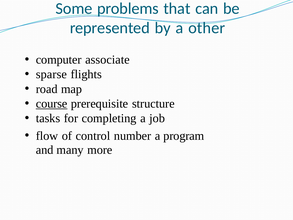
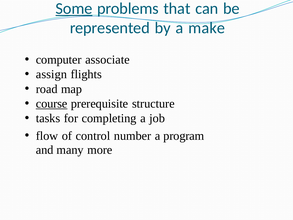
Some underline: none -> present
other: other -> make
sparse: sparse -> assign
